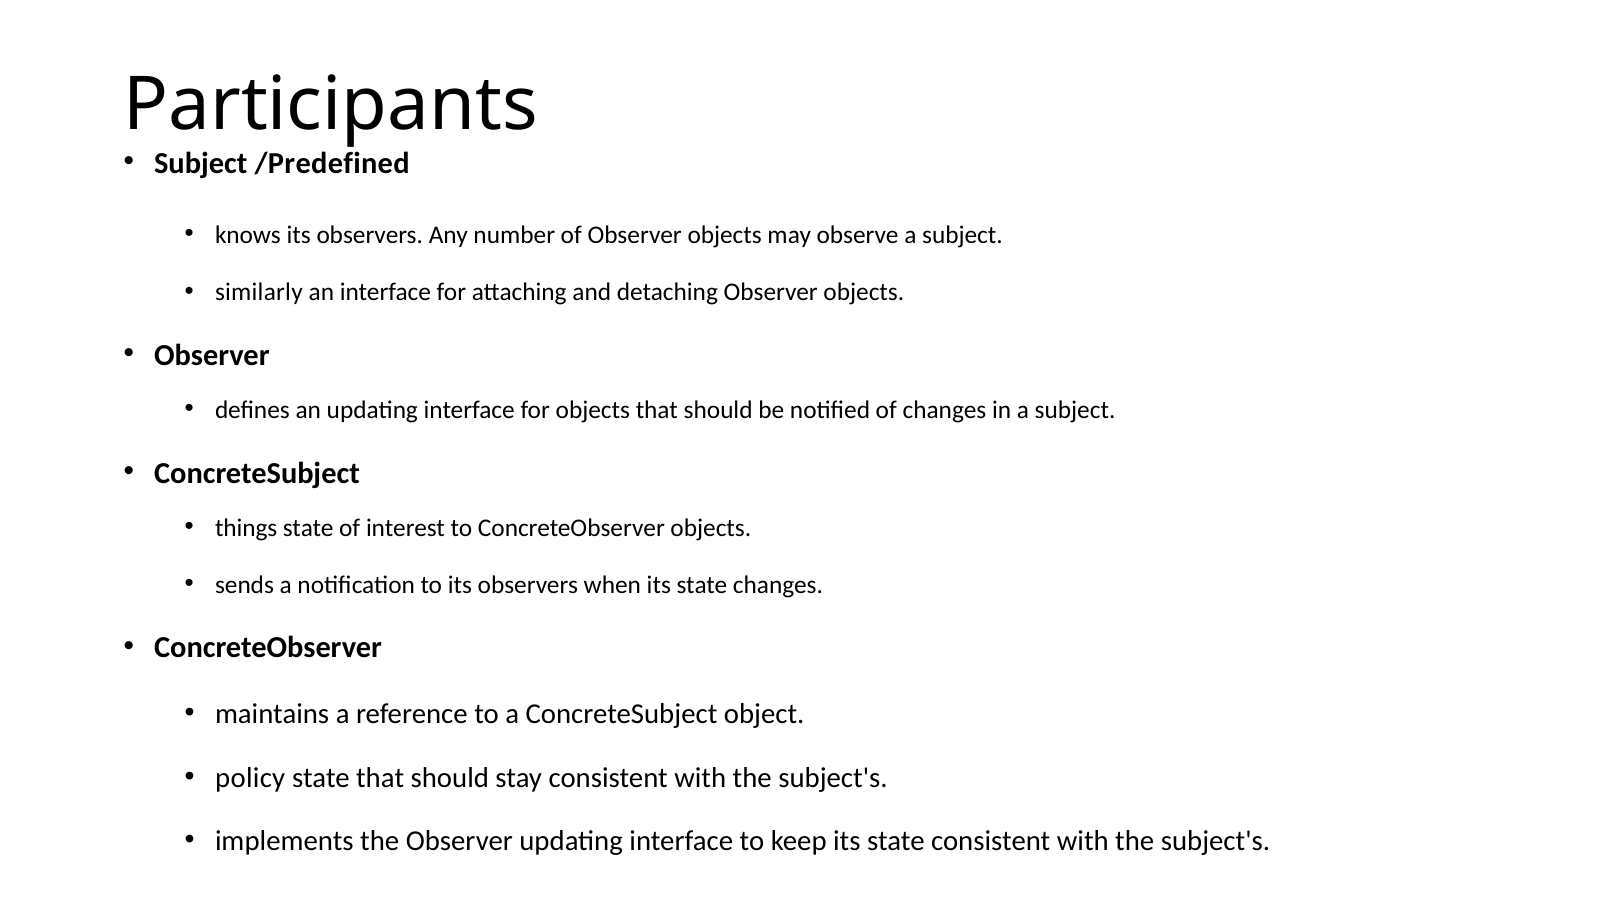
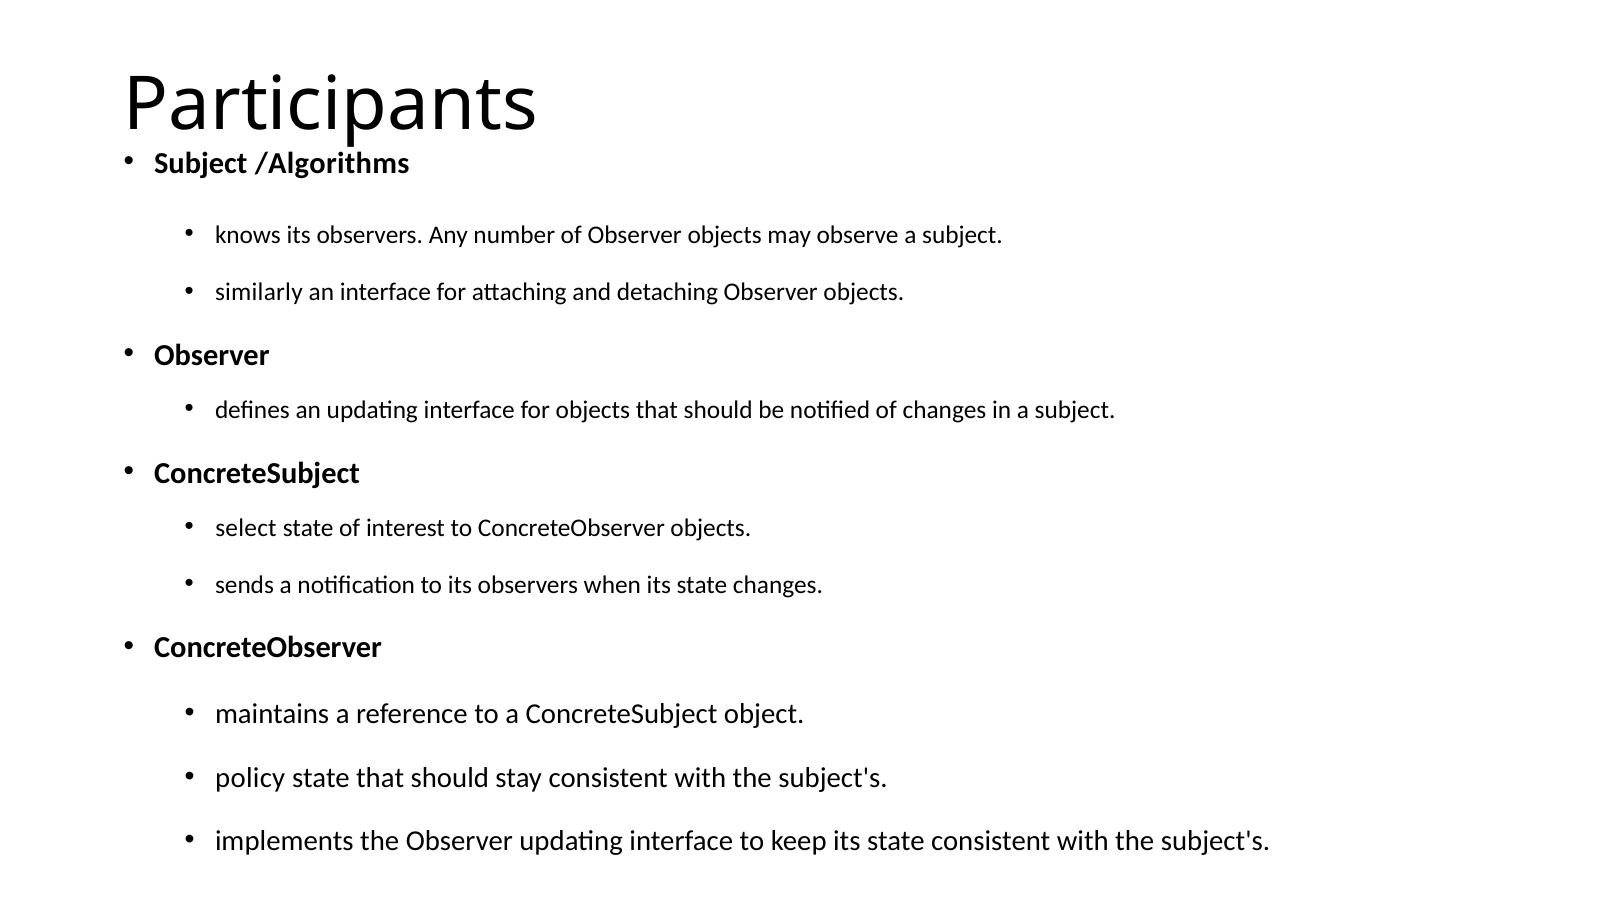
/Predefined: /Predefined -> /Algorithms
things: things -> select
